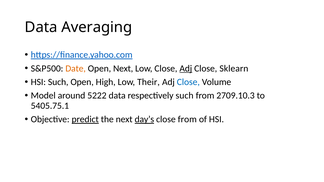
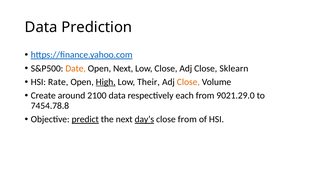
Averaging: Averaging -> Prediction
Adj at (186, 69) underline: present -> none
HSI Such: Such -> Rate
High underline: none -> present
Close at (188, 82) colour: blue -> orange
Model: Model -> Create
5222: 5222 -> 2100
respectively such: such -> each
2709.10.3: 2709.10.3 -> 9021.29.0
5405.75.1: 5405.75.1 -> 7454.78.8
